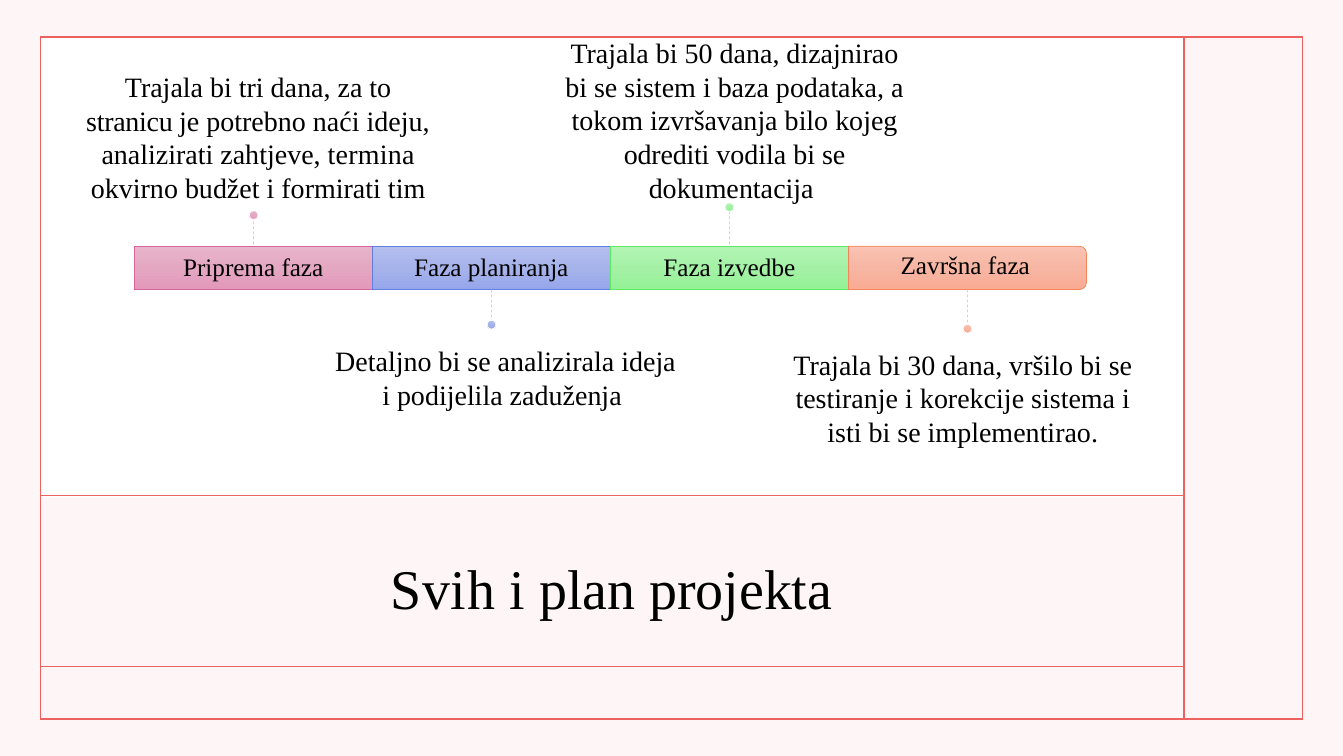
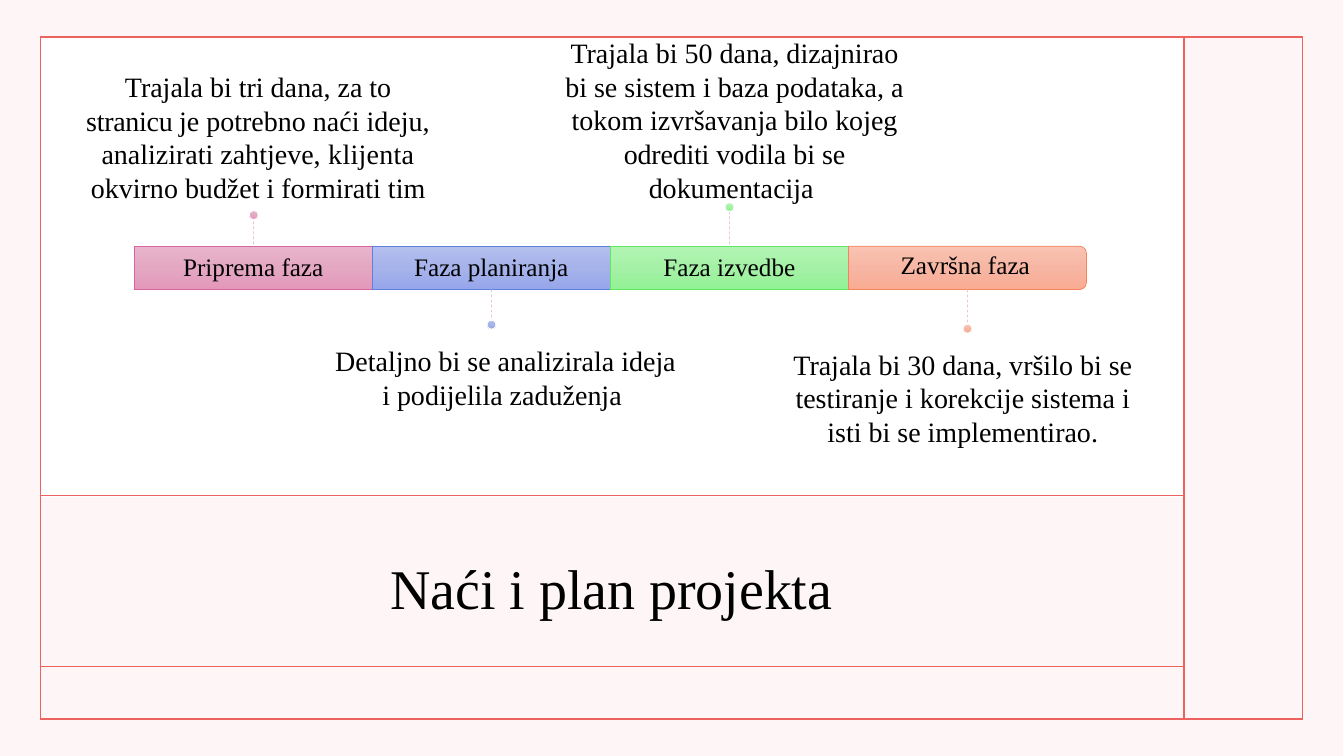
termina: termina -> klijenta
Svih at (443, 590): Svih -> Naći
